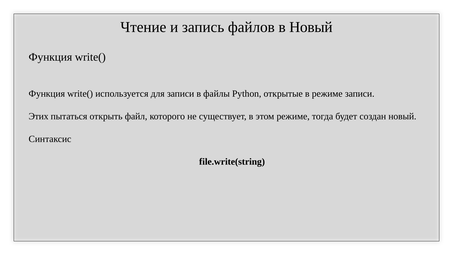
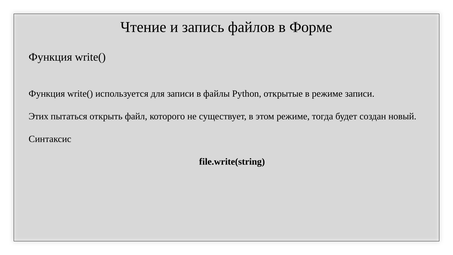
в Новый: Новый -> Форме
